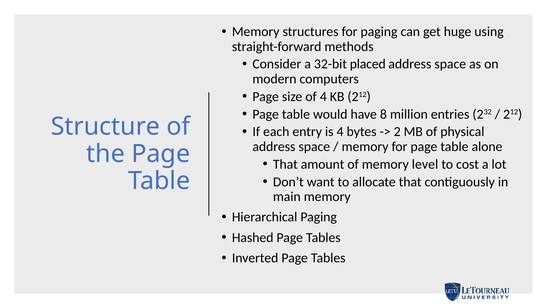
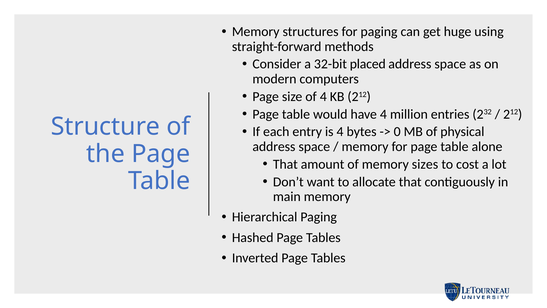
have 8: 8 -> 4
2: 2 -> 0
level: level -> sizes
